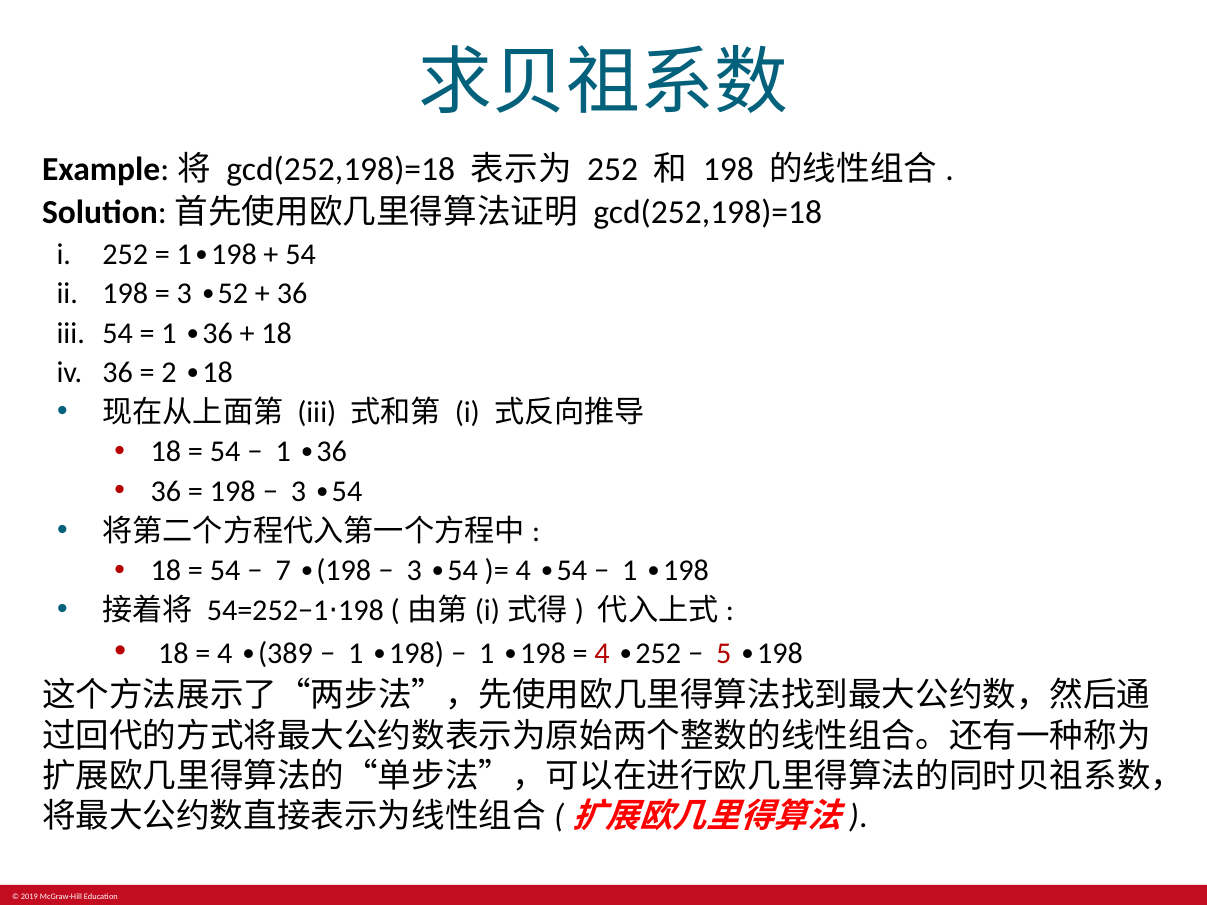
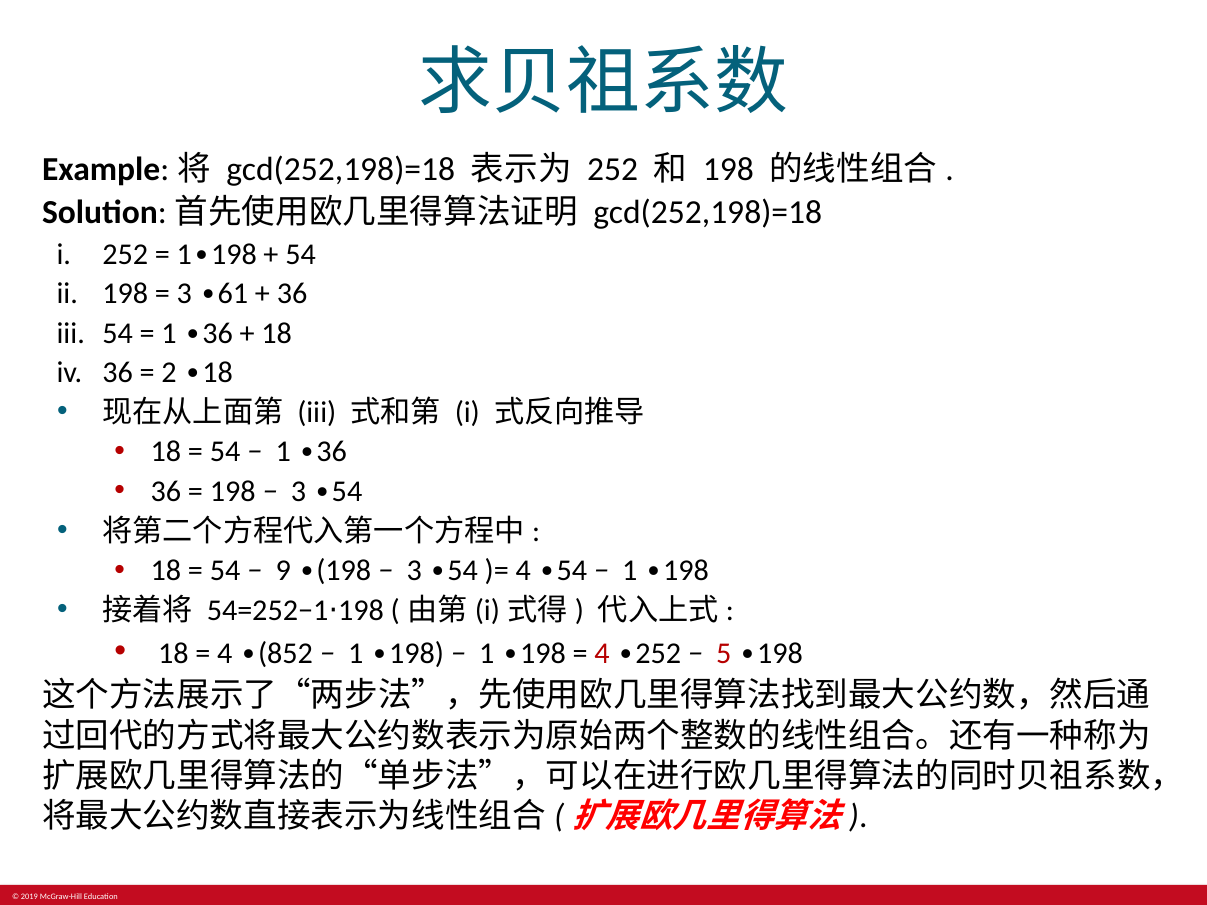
52: 52 -> 61
7: 7 -> 9
389: 389 -> 852
